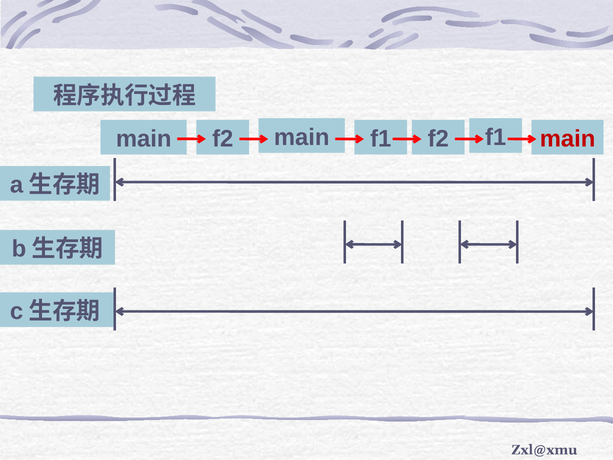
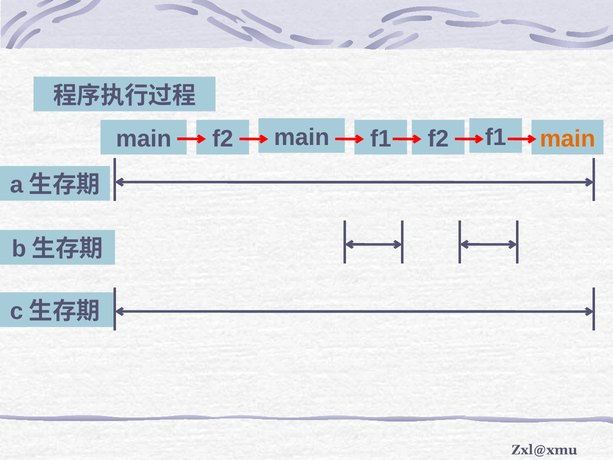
main at (568, 139) colour: red -> orange
